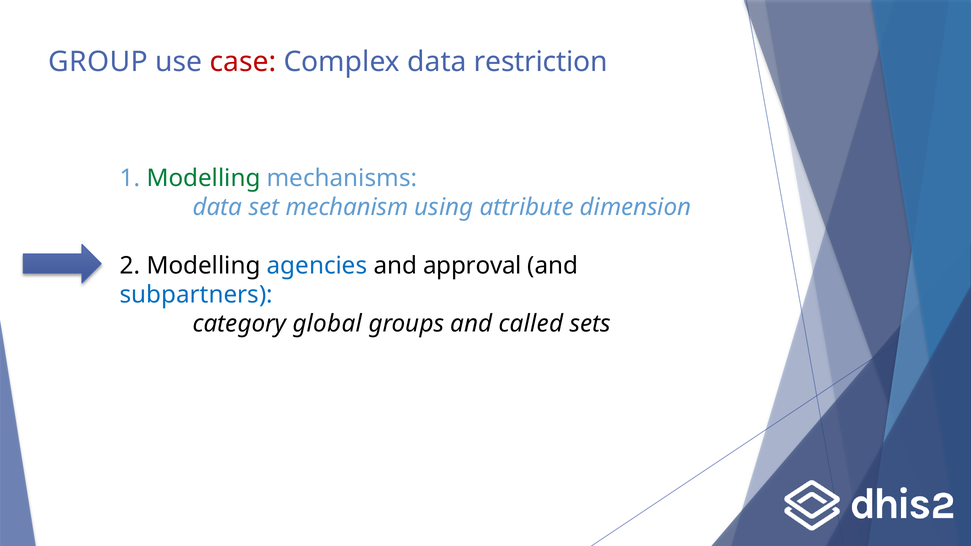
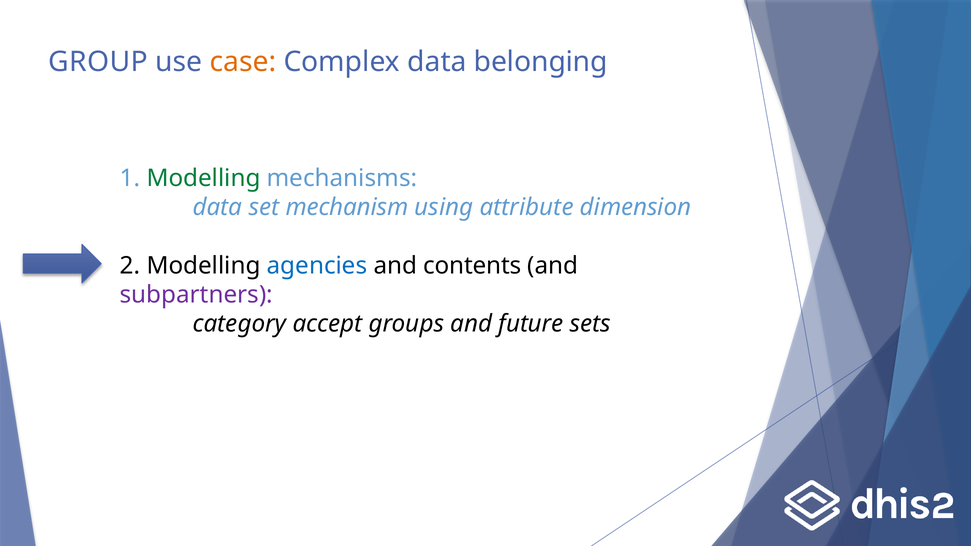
case colour: red -> orange
restriction: restriction -> belonging
approval: approval -> contents
subpartners colour: blue -> purple
global: global -> accept
called: called -> future
